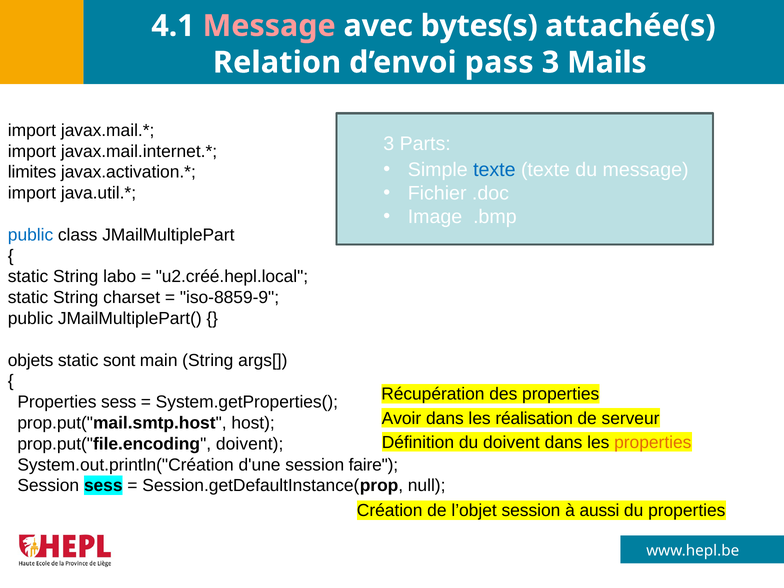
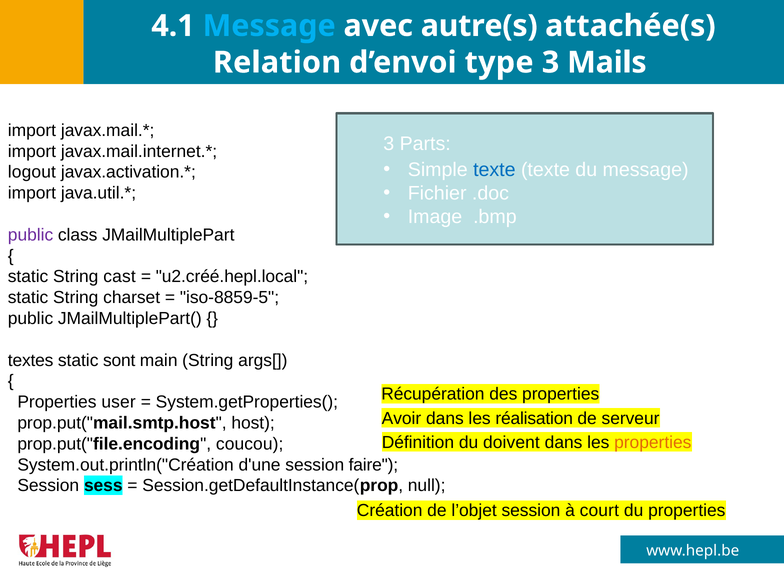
Message at (269, 26) colour: pink -> light blue
bytes(s: bytes(s -> autre(s
pass: pass -> type
limites: limites -> logout
public at (31, 235) colour: blue -> purple
labo: labo -> cast
iso-8859-9: iso-8859-9 -> iso-8859-5
objets: objets -> textes
Properties sess: sess -> user
prop.put("file.encoding doivent: doivent -> coucou
aussi: aussi -> court
